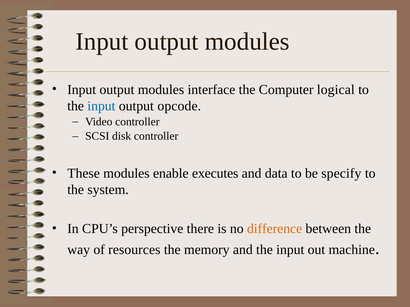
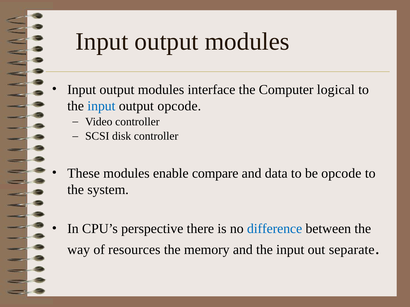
executes: executes -> compare
be specify: specify -> opcode
difference colour: orange -> blue
machine: machine -> separate
